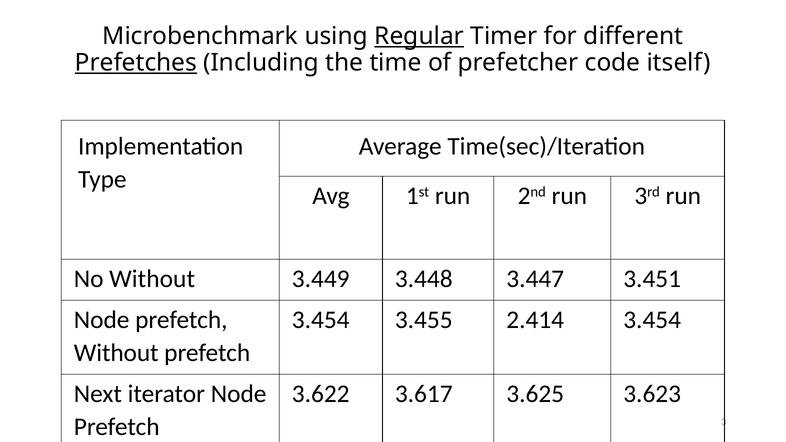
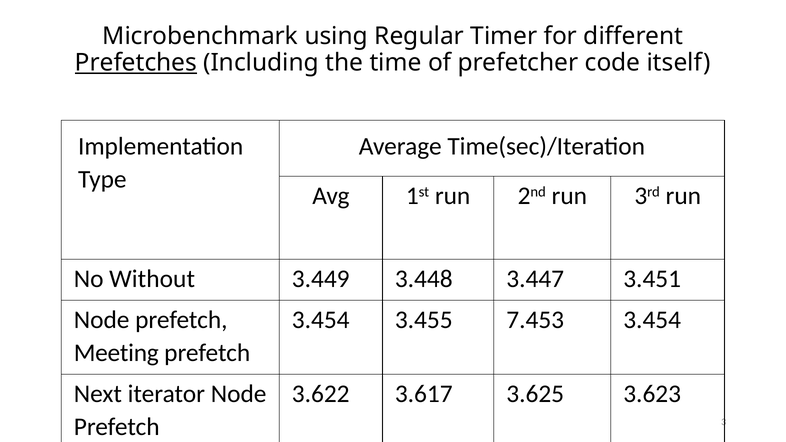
Regular underline: present -> none
2.414: 2.414 -> 7.453
Without at (116, 353): Without -> Meeting
